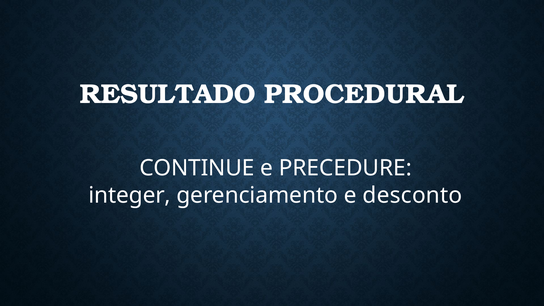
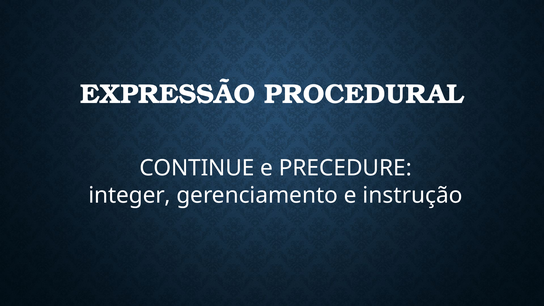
RESULTADO: RESULTADO -> EXPRESSÃO
desconto: desconto -> instrução
